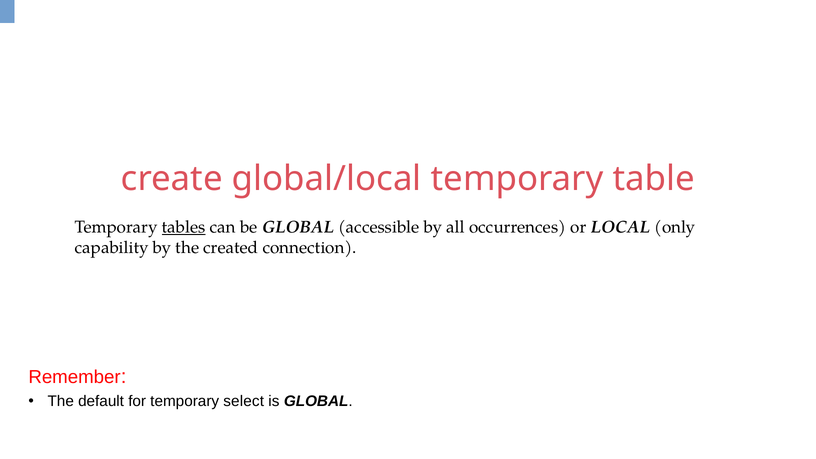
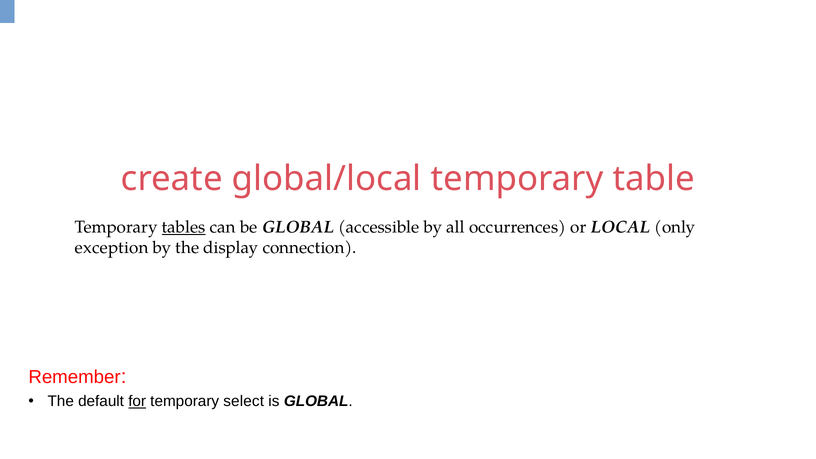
capability: capability -> exception
created: created -> display
for underline: none -> present
